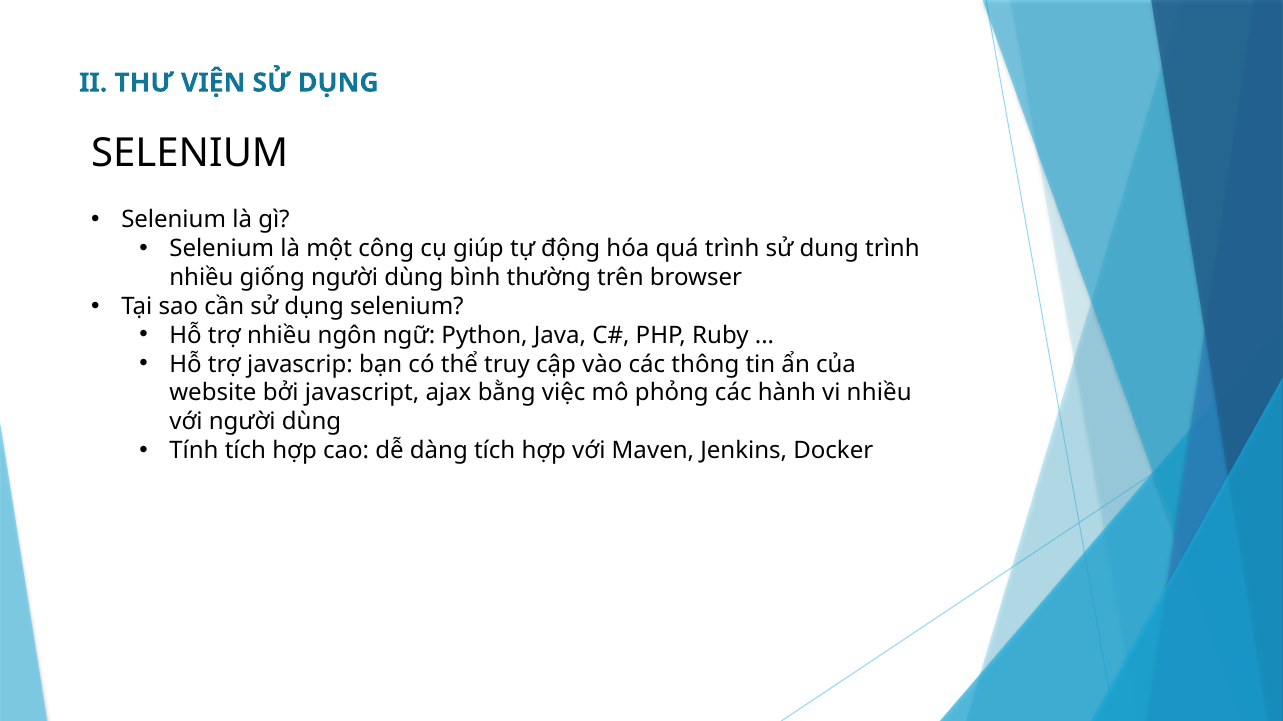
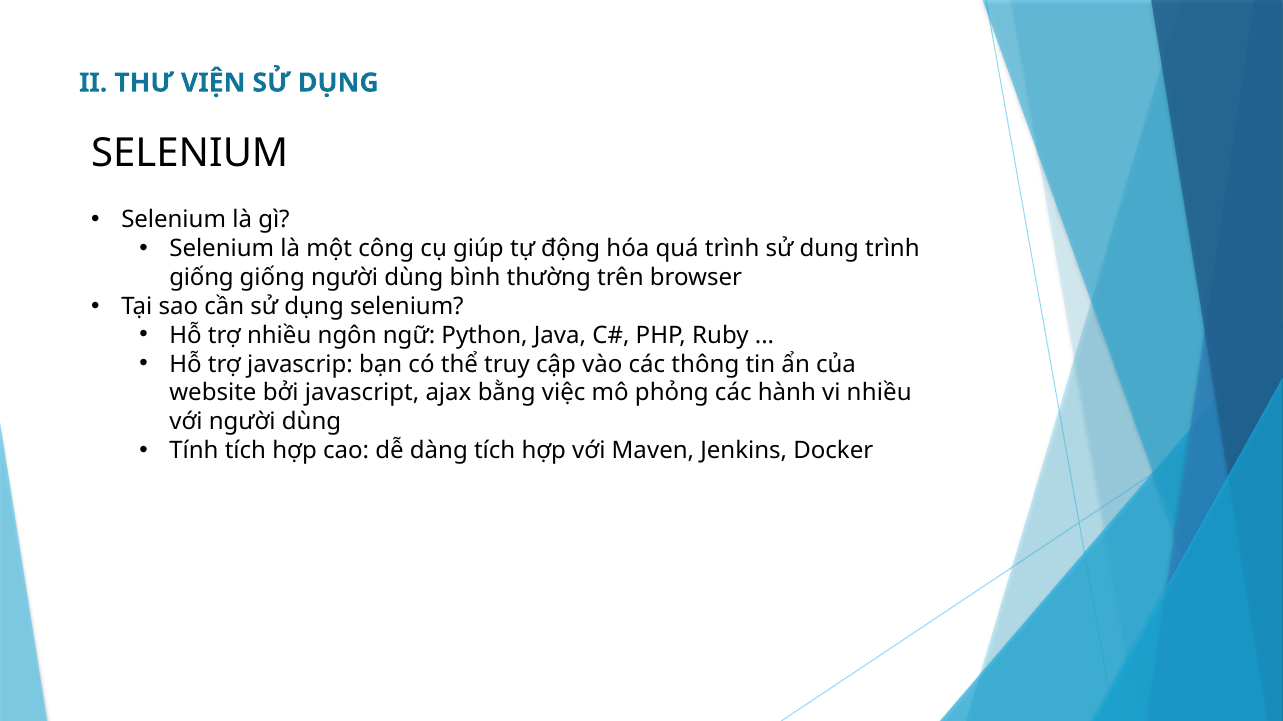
nhiều at (201, 278): nhiều -> giống
